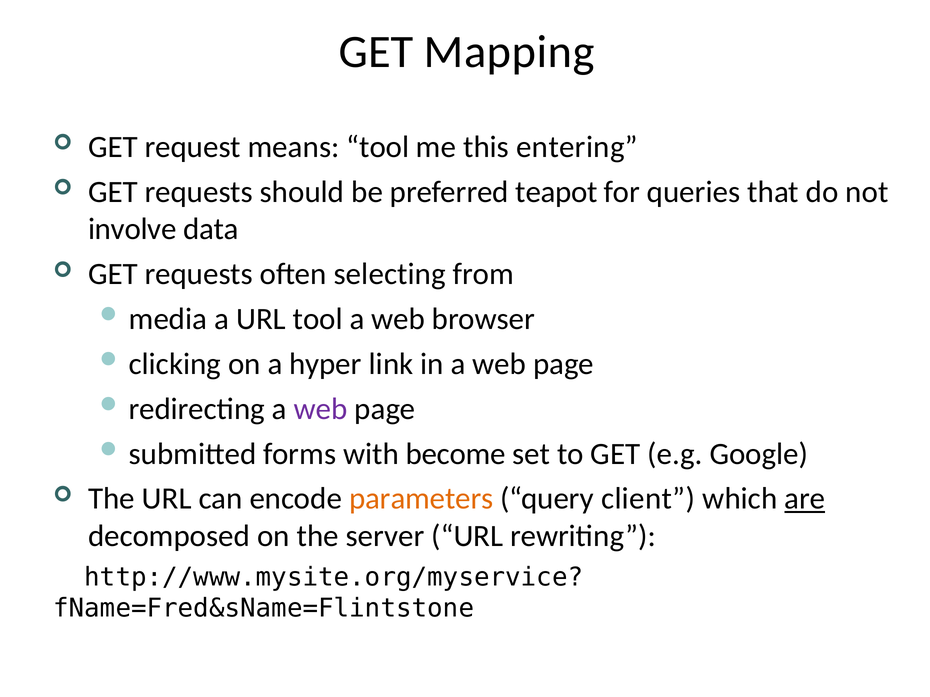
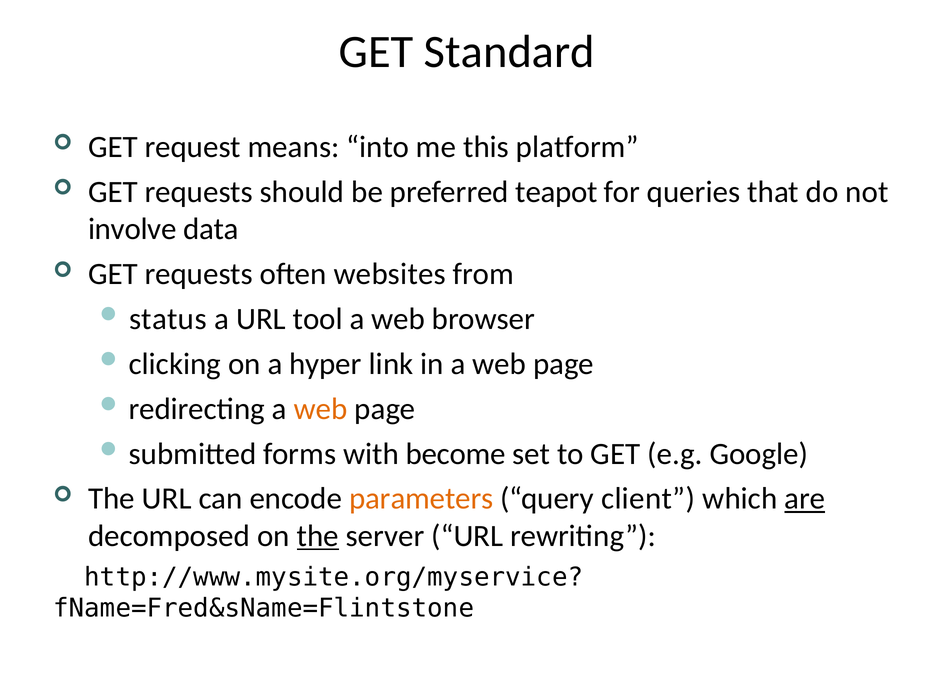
Mapping: Mapping -> Standard
means tool: tool -> into
entering: entering -> platform
selecting: selecting -> websites
media: media -> status
web at (321, 409) colour: purple -> orange
the at (318, 536) underline: none -> present
